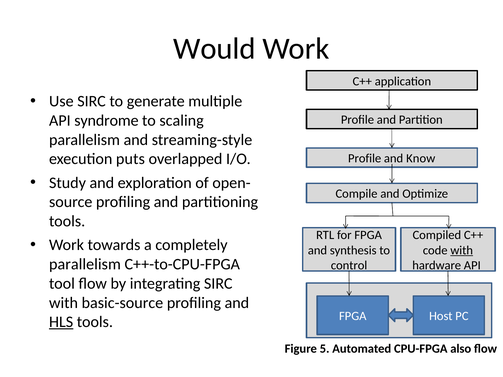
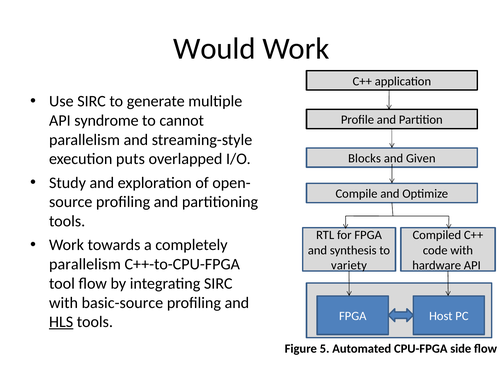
scaling: scaling -> cannot
Profile at (365, 159): Profile -> Blocks
Know: Know -> Given
with at (462, 250) underline: present -> none
control: control -> variety
also: also -> side
